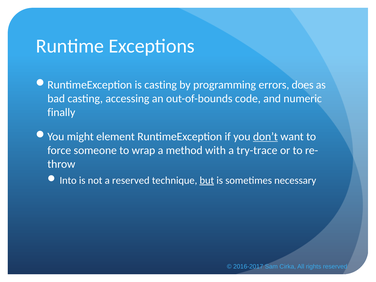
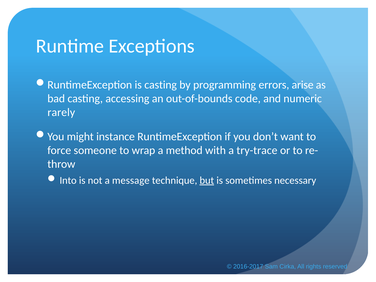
does: does -> arise
finally: finally -> rarely
element: element -> instance
don’t underline: present -> none
a reserved: reserved -> message
